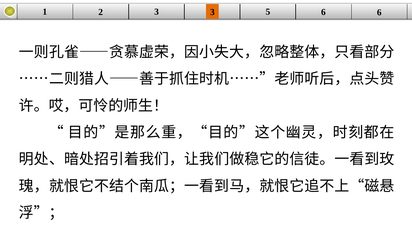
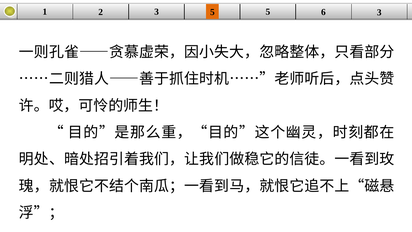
3 3: 3 -> 5
6 6: 6 -> 3
